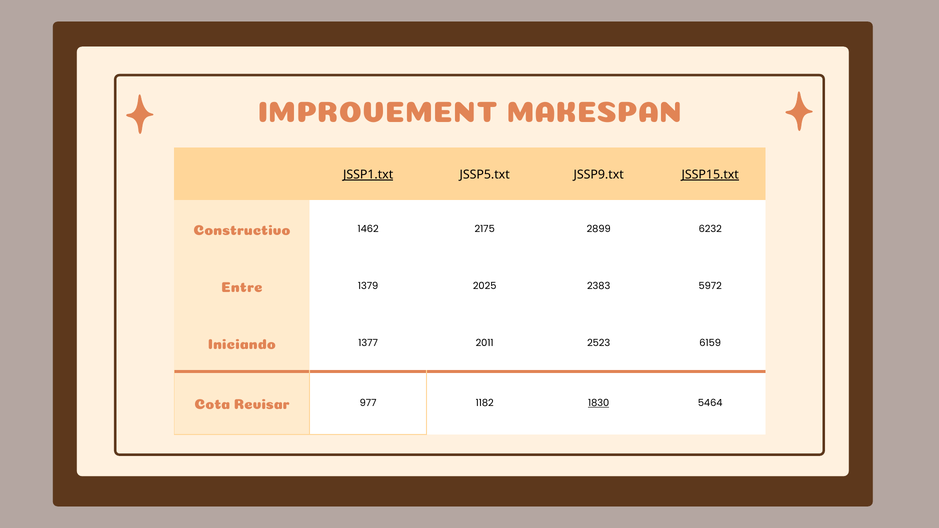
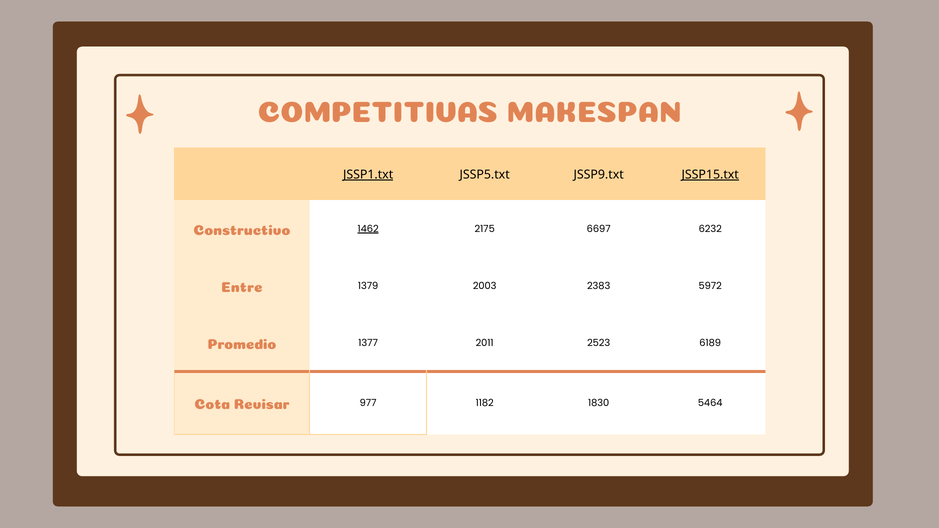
IMPROVEMENT: IMPROVEMENT -> COMPETITIVAS
1462 underline: none -> present
2899: 2899 -> 6697
2025: 2025 -> 2003
Iniciando: Iniciando -> Promedio
6159: 6159 -> 6189
1830 underline: present -> none
